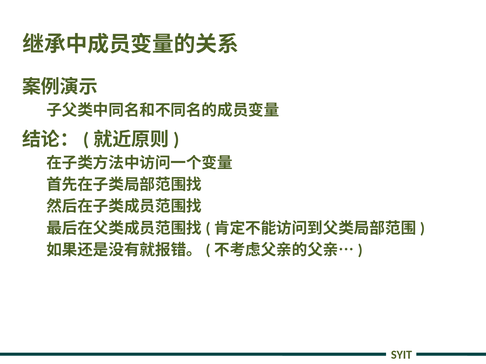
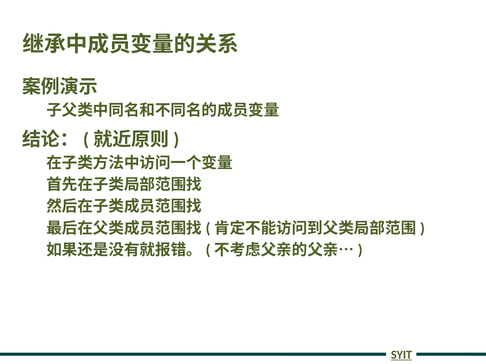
SYIT underline: none -> present
